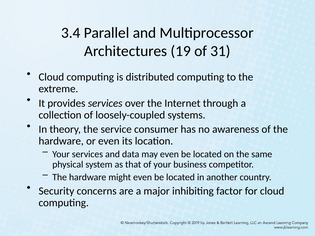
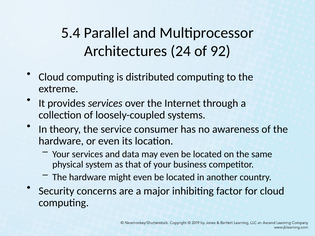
3.4: 3.4 -> 5.4
19: 19 -> 24
31: 31 -> 92
